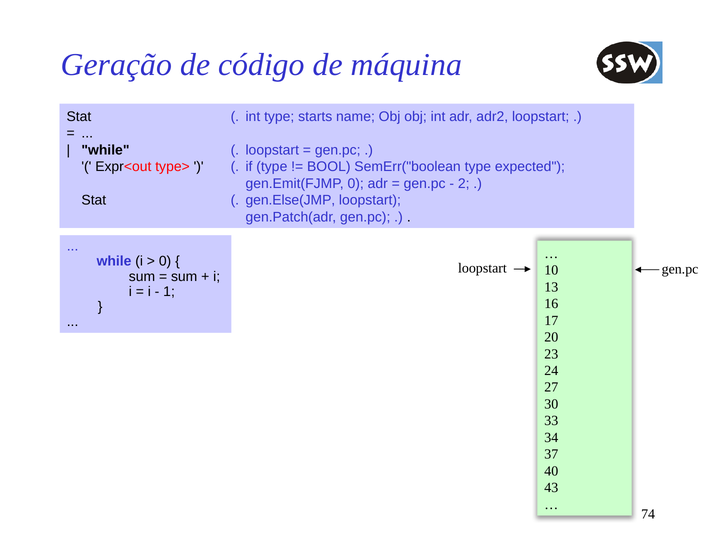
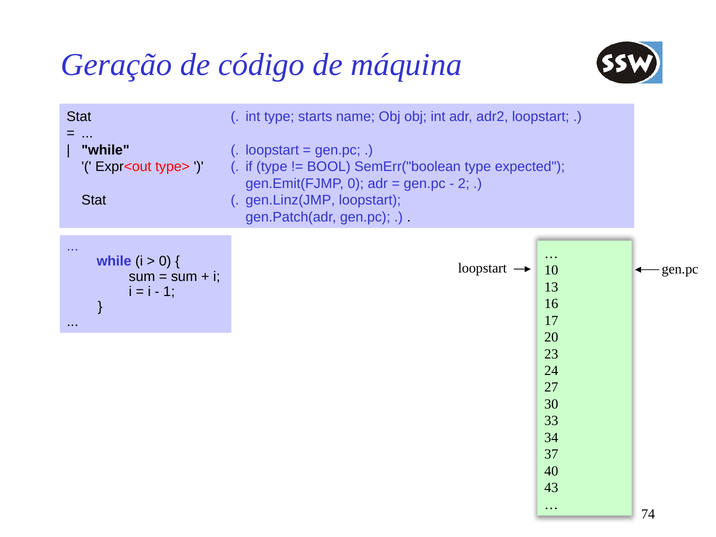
gen.Else(JMP: gen.Else(JMP -> gen.Linz(JMP
